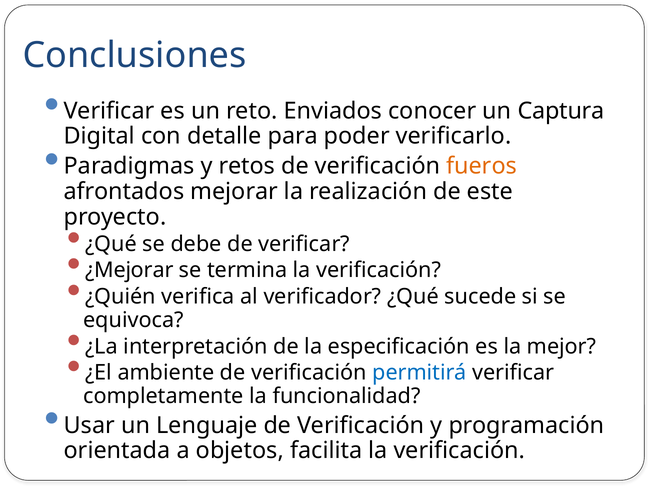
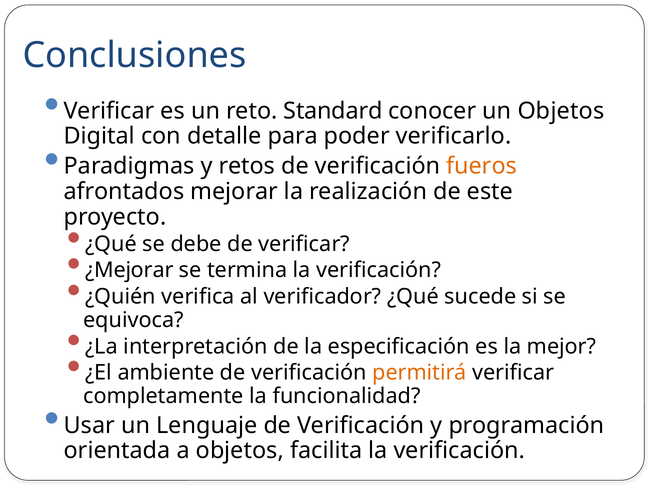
Enviados: Enviados -> Standard
un Captura: Captura -> Objetos
permitirá colour: blue -> orange
